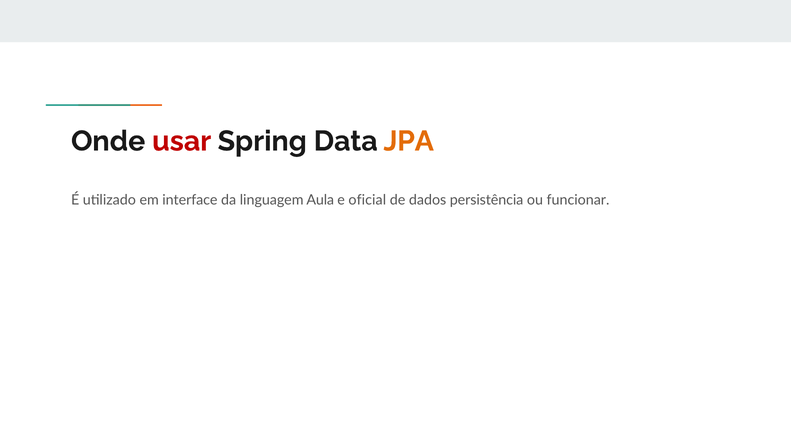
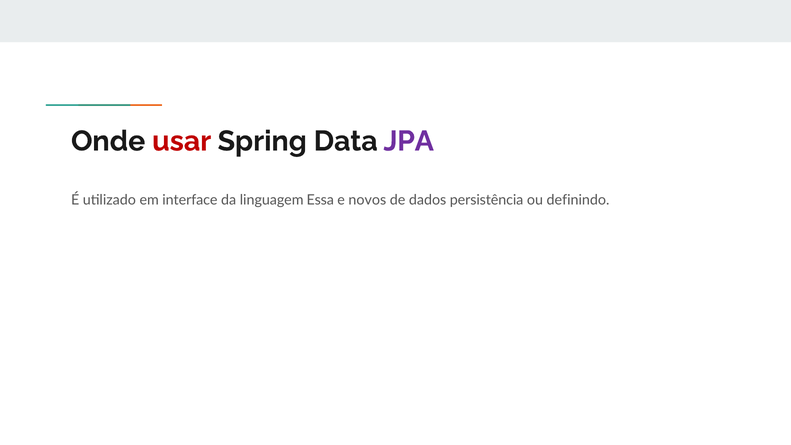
JPA colour: orange -> purple
Aula: Aula -> Essa
oficial: oficial -> novos
funcionar: funcionar -> definindo
